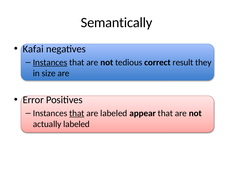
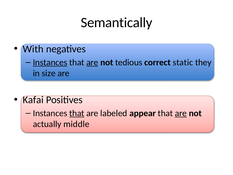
Kafai: Kafai -> With
are at (92, 62) underline: none -> present
result: result -> static
Error: Error -> Kafai
are at (181, 113) underline: none -> present
actually labeled: labeled -> middle
